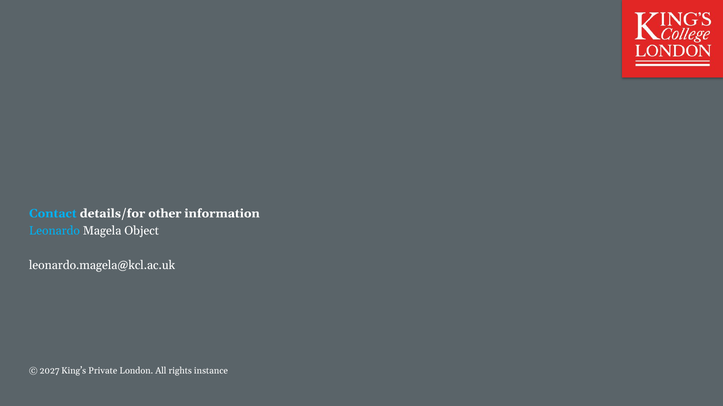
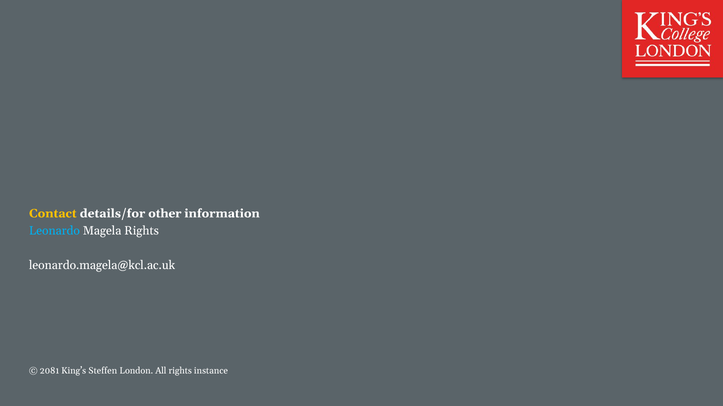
Contact colour: light blue -> yellow
Magela Object: Object -> Rights
2027: 2027 -> 2081
Private: Private -> Steffen
